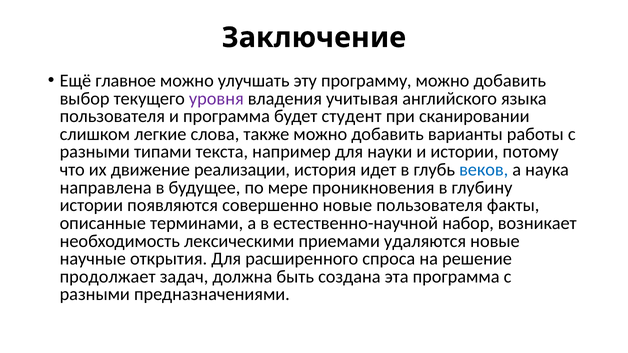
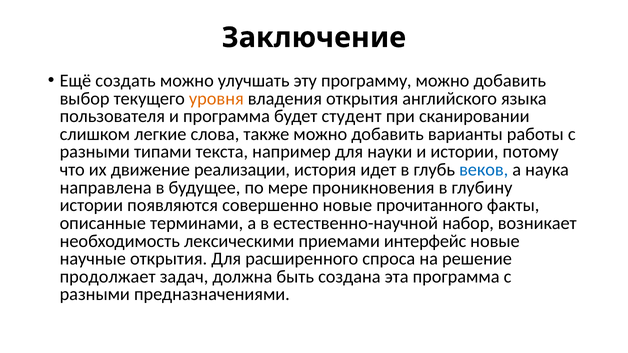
главное: главное -> создать
уровня colour: purple -> orange
владения учитывая: учитывая -> открытия
новые пользователя: пользователя -> прочитанного
удаляются: удаляются -> интерфейс
